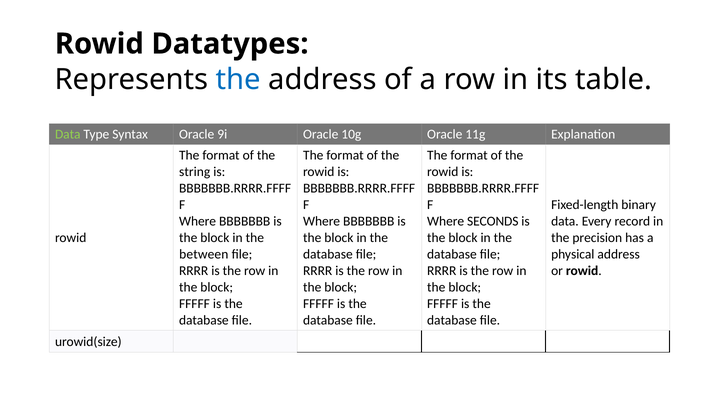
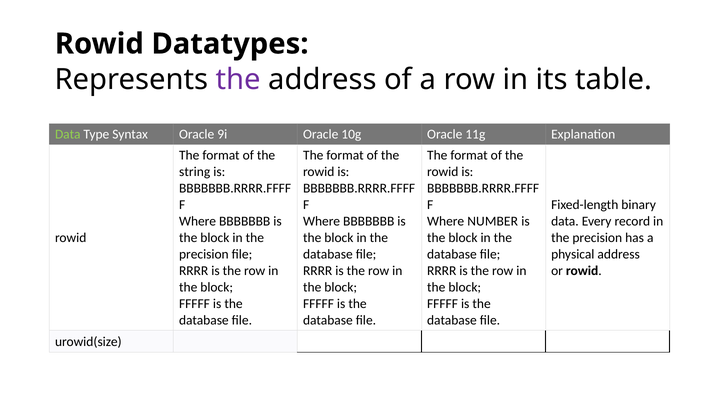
the at (238, 80) colour: blue -> purple
SECONDS: SECONDS -> NUMBER
between at (204, 254): between -> precision
